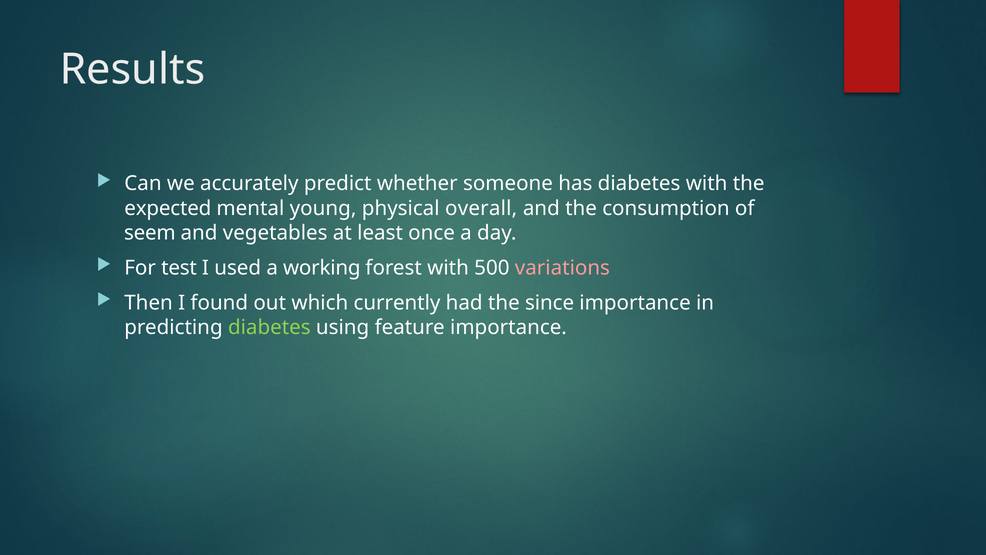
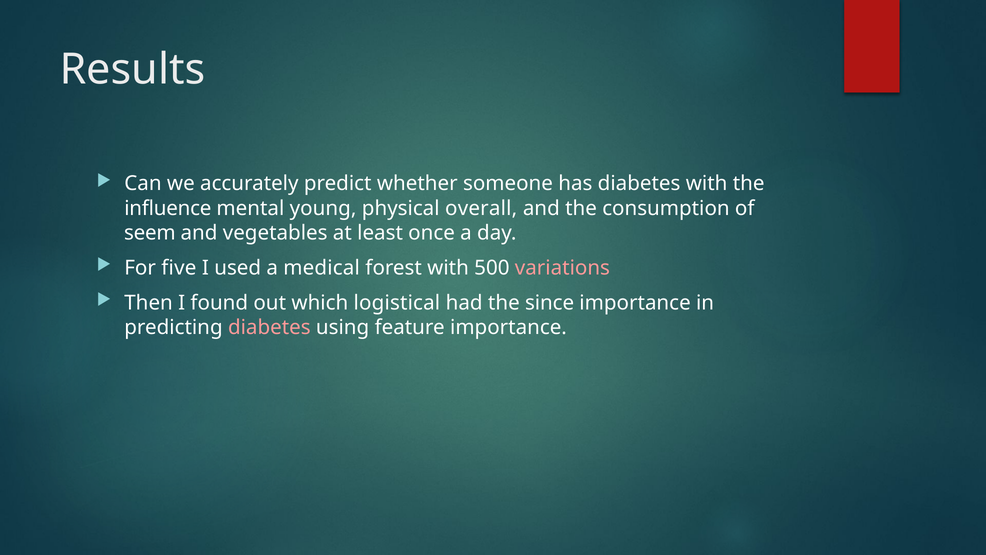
expected: expected -> influence
test: test -> five
working: working -> medical
currently: currently -> logistical
diabetes at (269, 327) colour: light green -> pink
